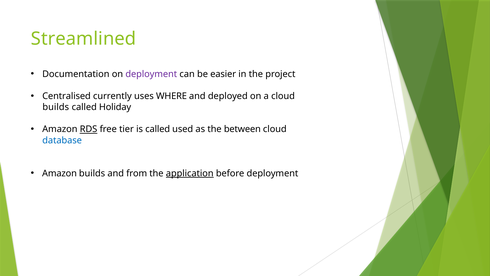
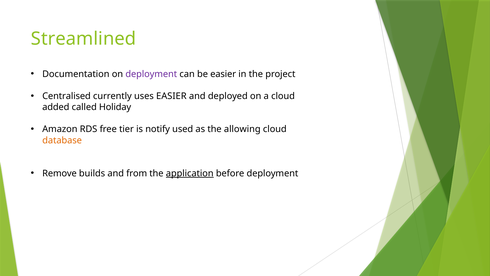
uses WHERE: WHERE -> EASIER
builds at (56, 107): builds -> added
RDS underline: present -> none
is called: called -> notify
between: between -> allowing
database colour: blue -> orange
Amazon at (60, 173): Amazon -> Remove
